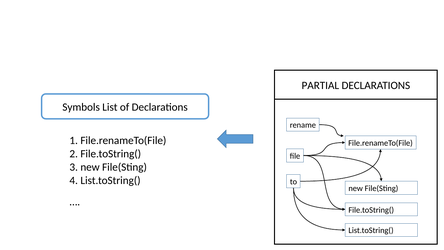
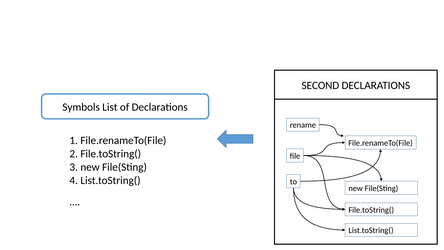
PARTIAL: PARTIAL -> SECOND
